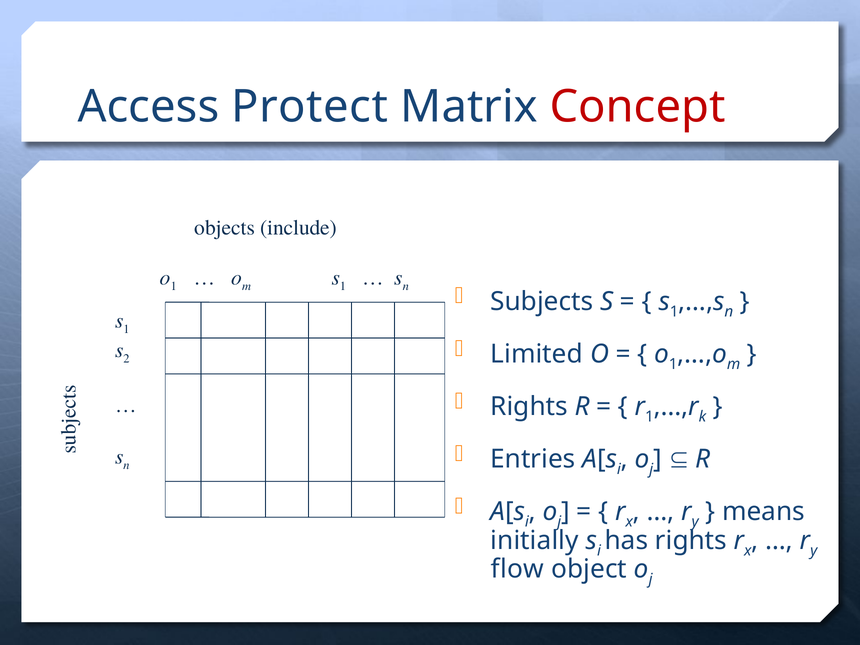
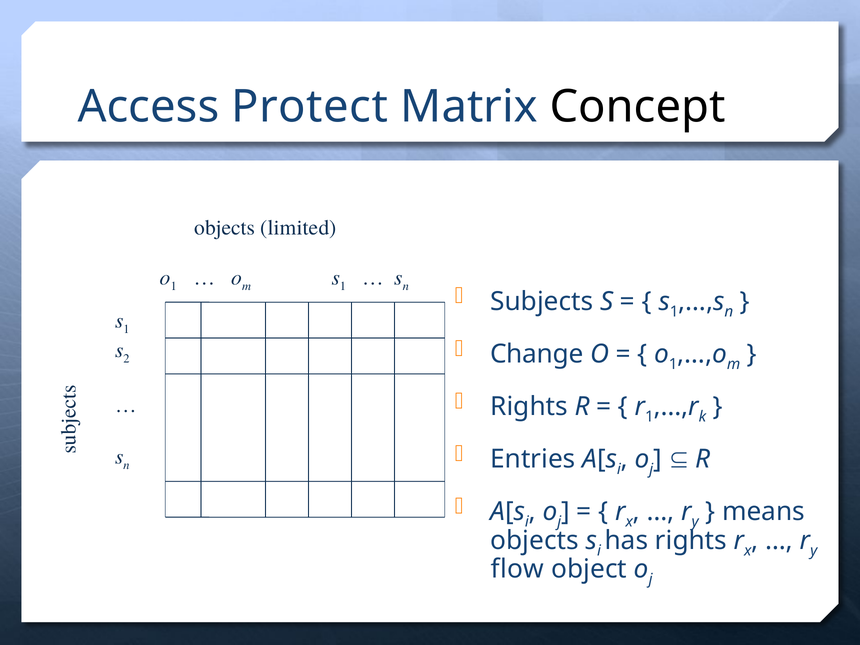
Concept colour: red -> black
include: include -> limited
Limited: Limited -> Change
initially at (535, 540): initially -> objects
